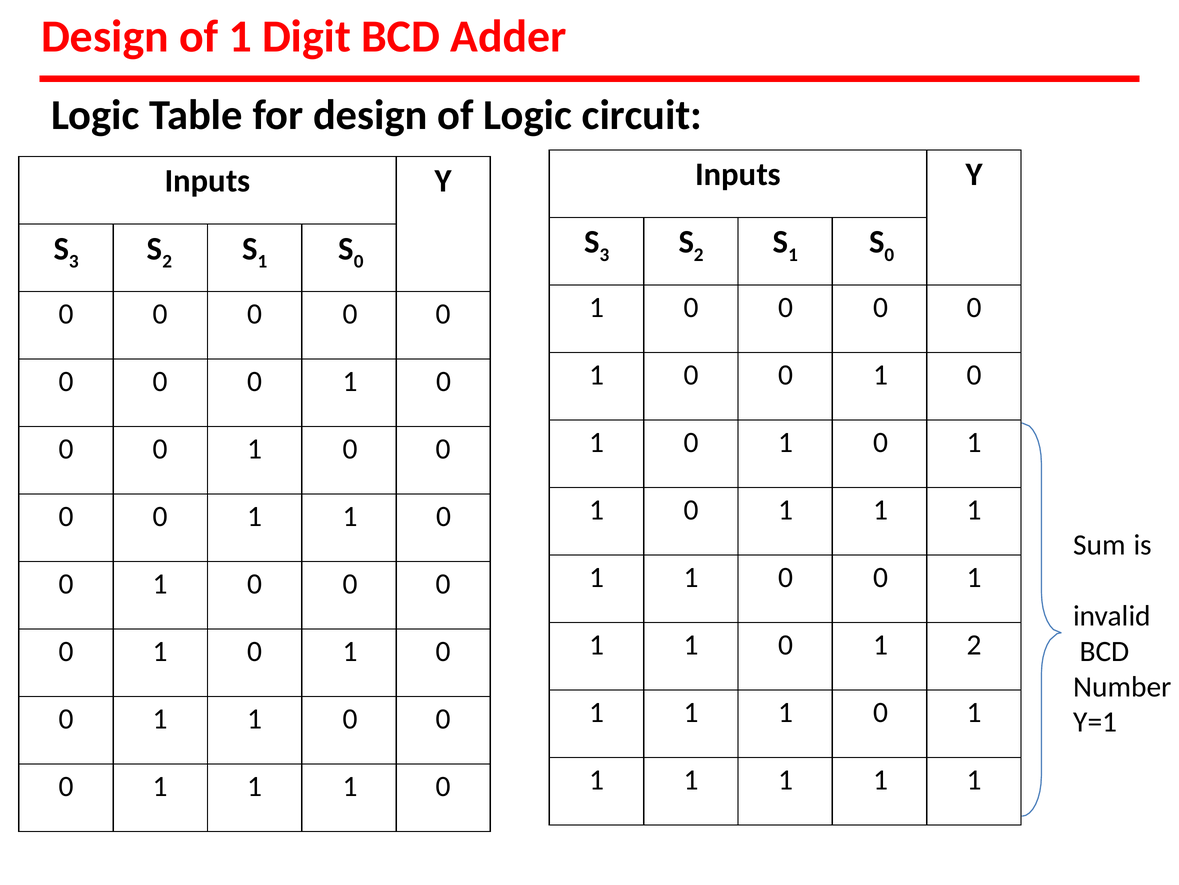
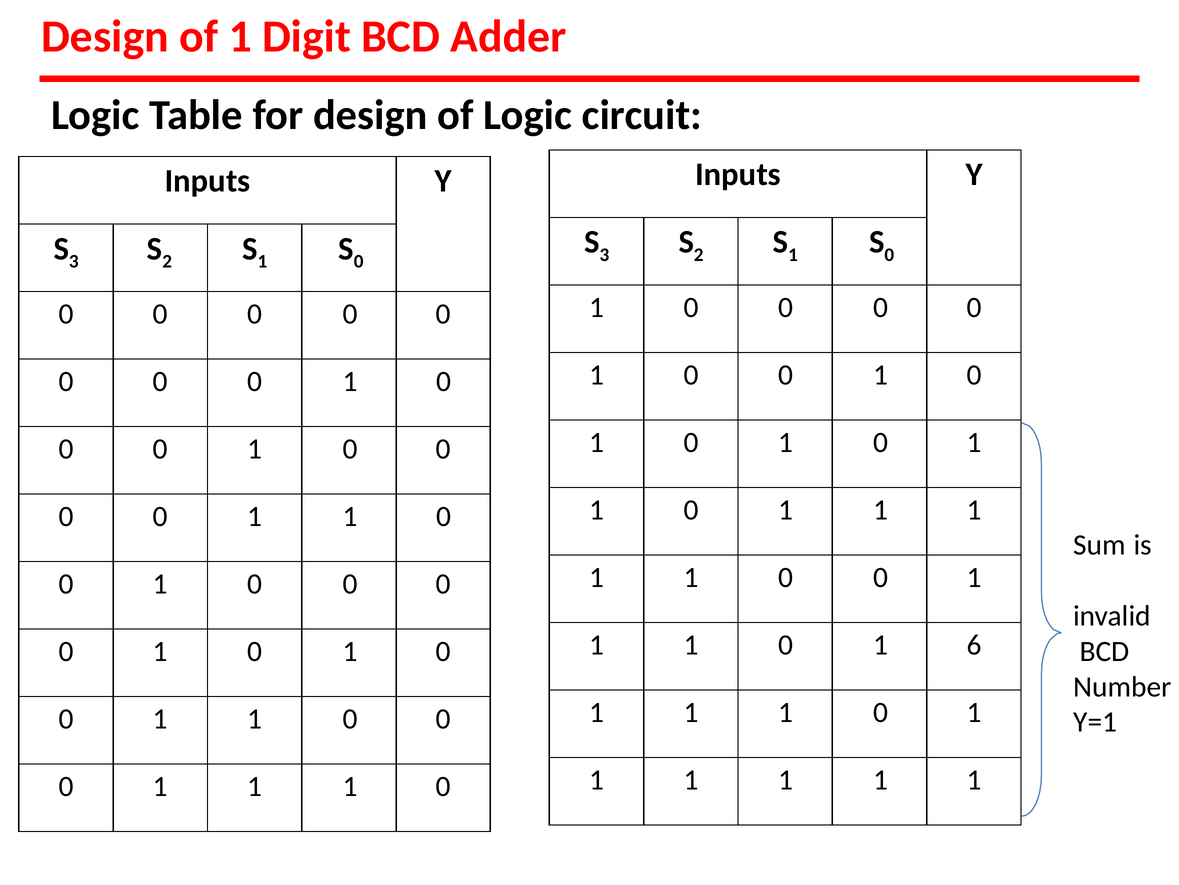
1 2: 2 -> 6
